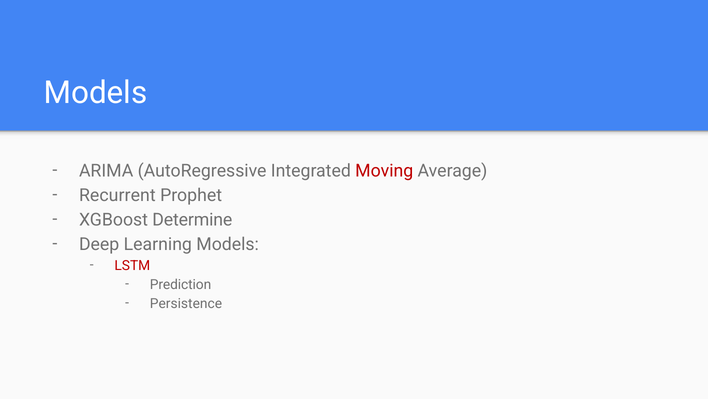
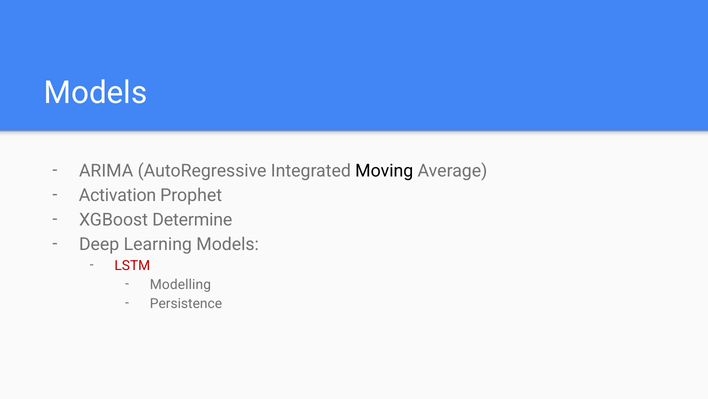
Moving colour: red -> black
Recurrent: Recurrent -> Activation
Prediction: Prediction -> Modelling
